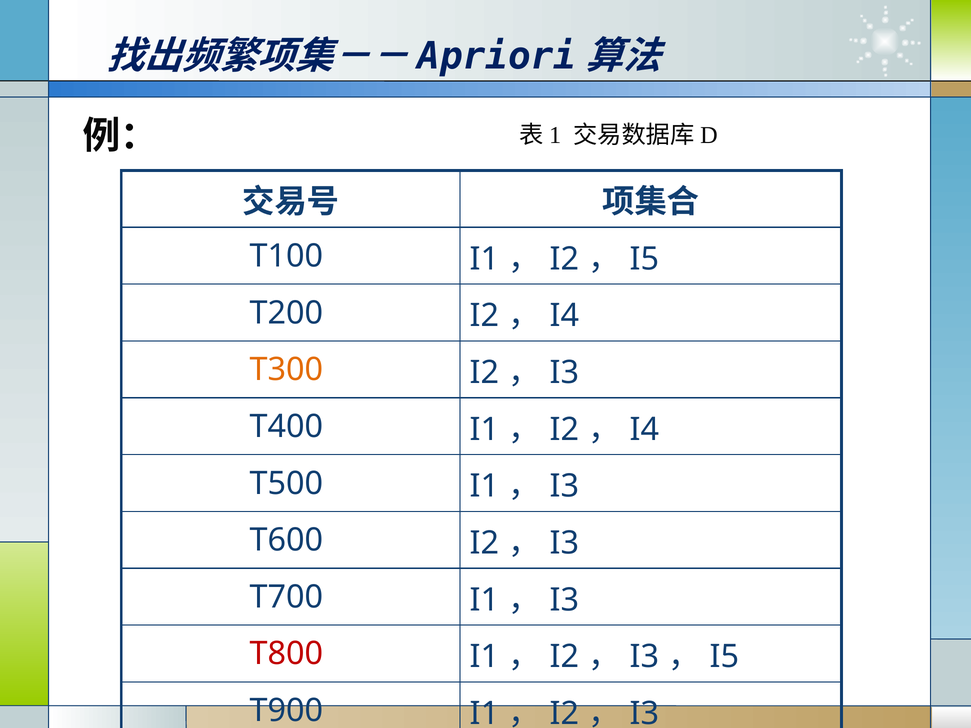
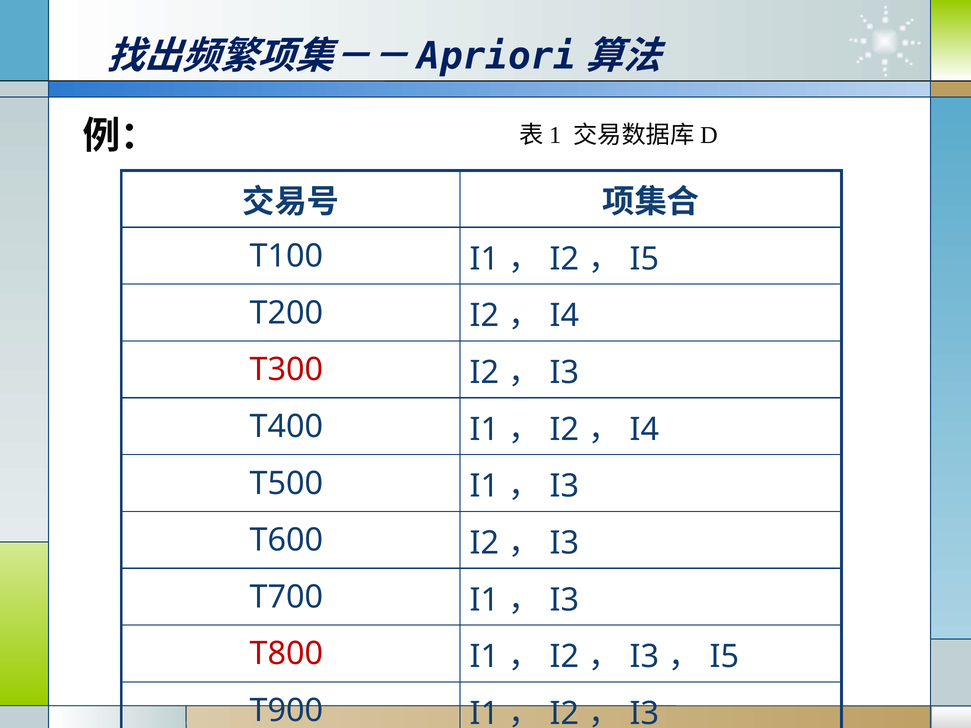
T300 colour: orange -> red
